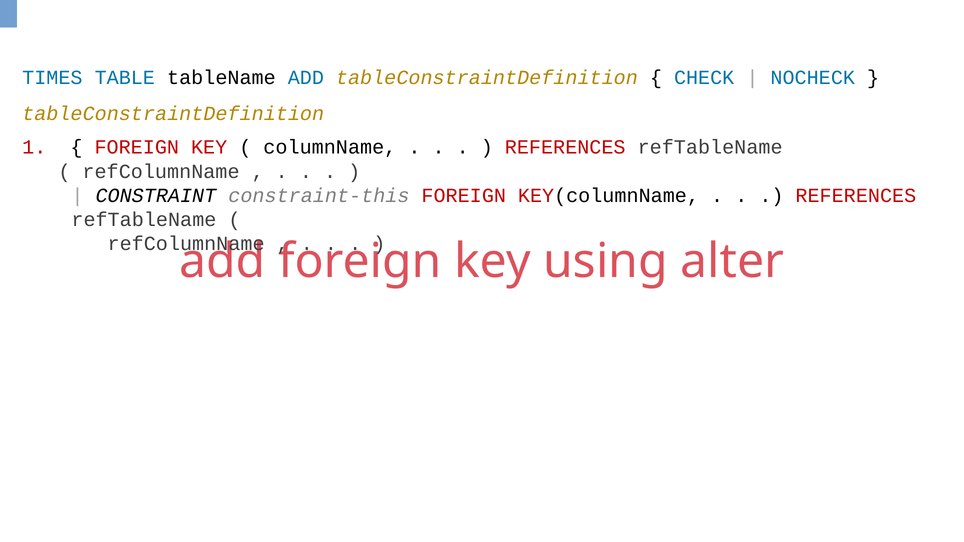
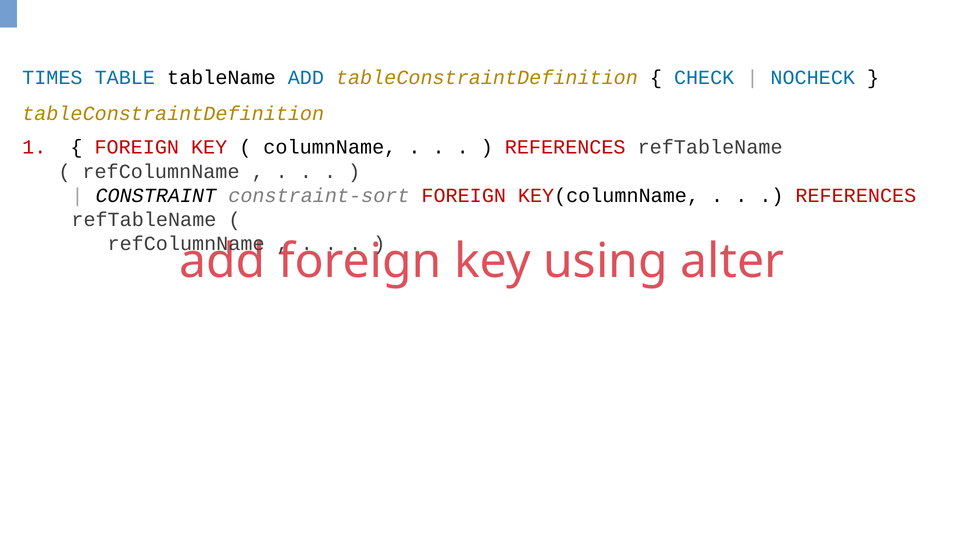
constraint-this: constraint-this -> constraint-sort
